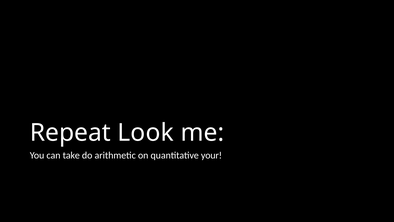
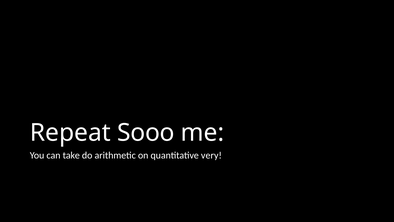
Look: Look -> Sooo
your: your -> very
